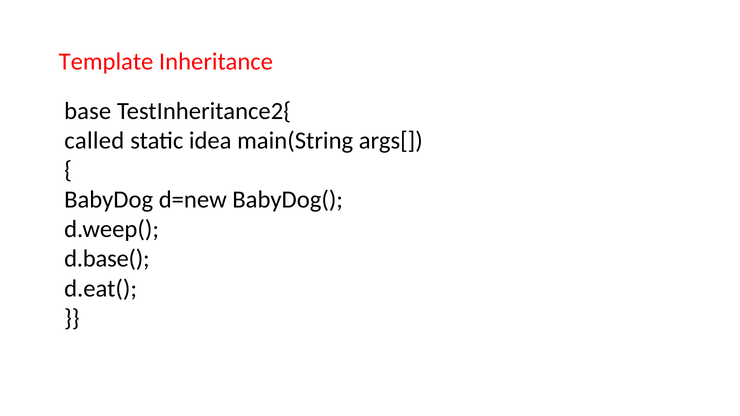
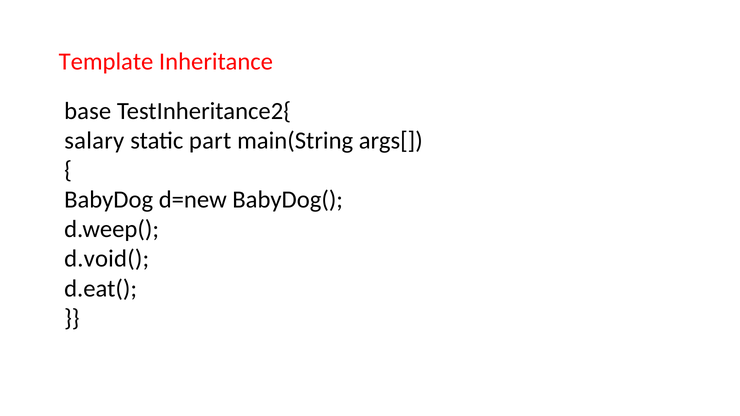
called: called -> salary
idea: idea -> part
d.base(: d.base( -> d.void(
